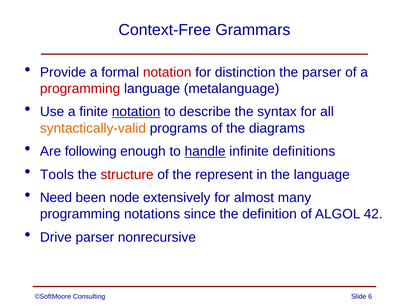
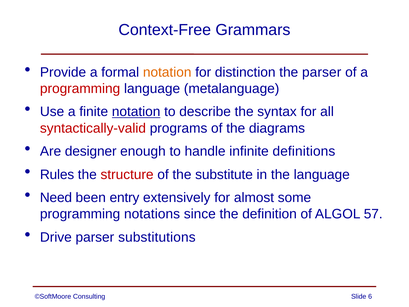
notation at (167, 72) colour: red -> orange
syntactically-valid colour: orange -> red
following: following -> designer
handle underline: present -> none
Tools: Tools -> Rules
represent: represent -> substitute
node: node -> entry
many: many -> some
42: 42 -> 57
nonrecursive: nonrecursive -> substitutions
